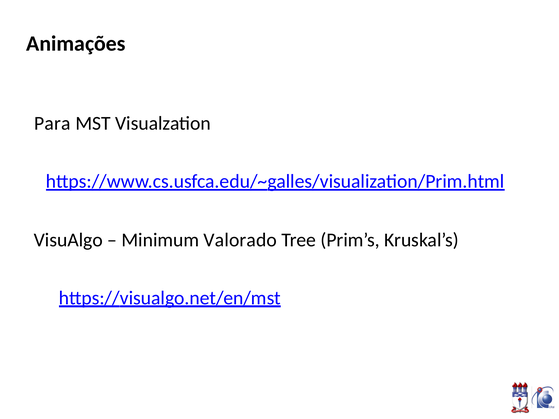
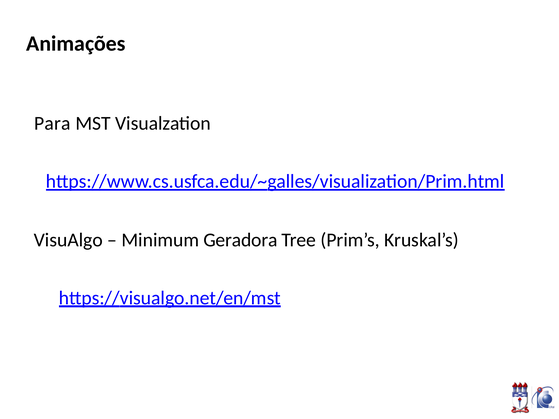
Valorado: Valorado -> Geradora
